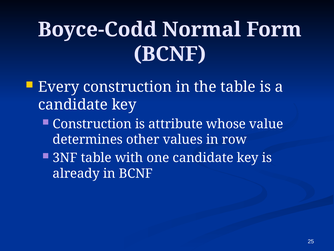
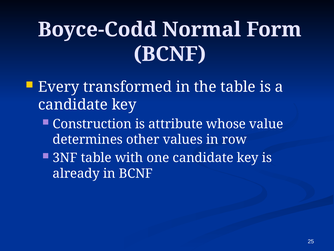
Every construction: construction -> transformed
